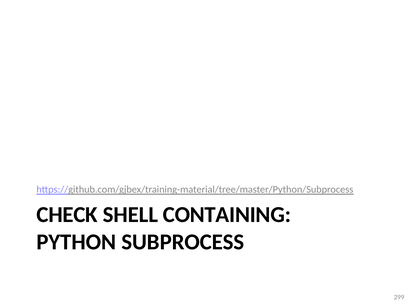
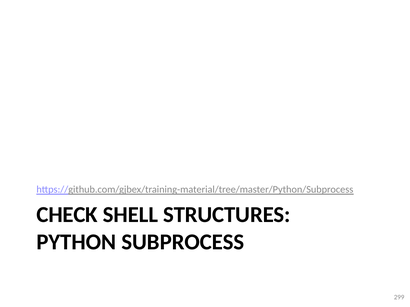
CONTAINING: CONTAINING -> STRUCTURES
